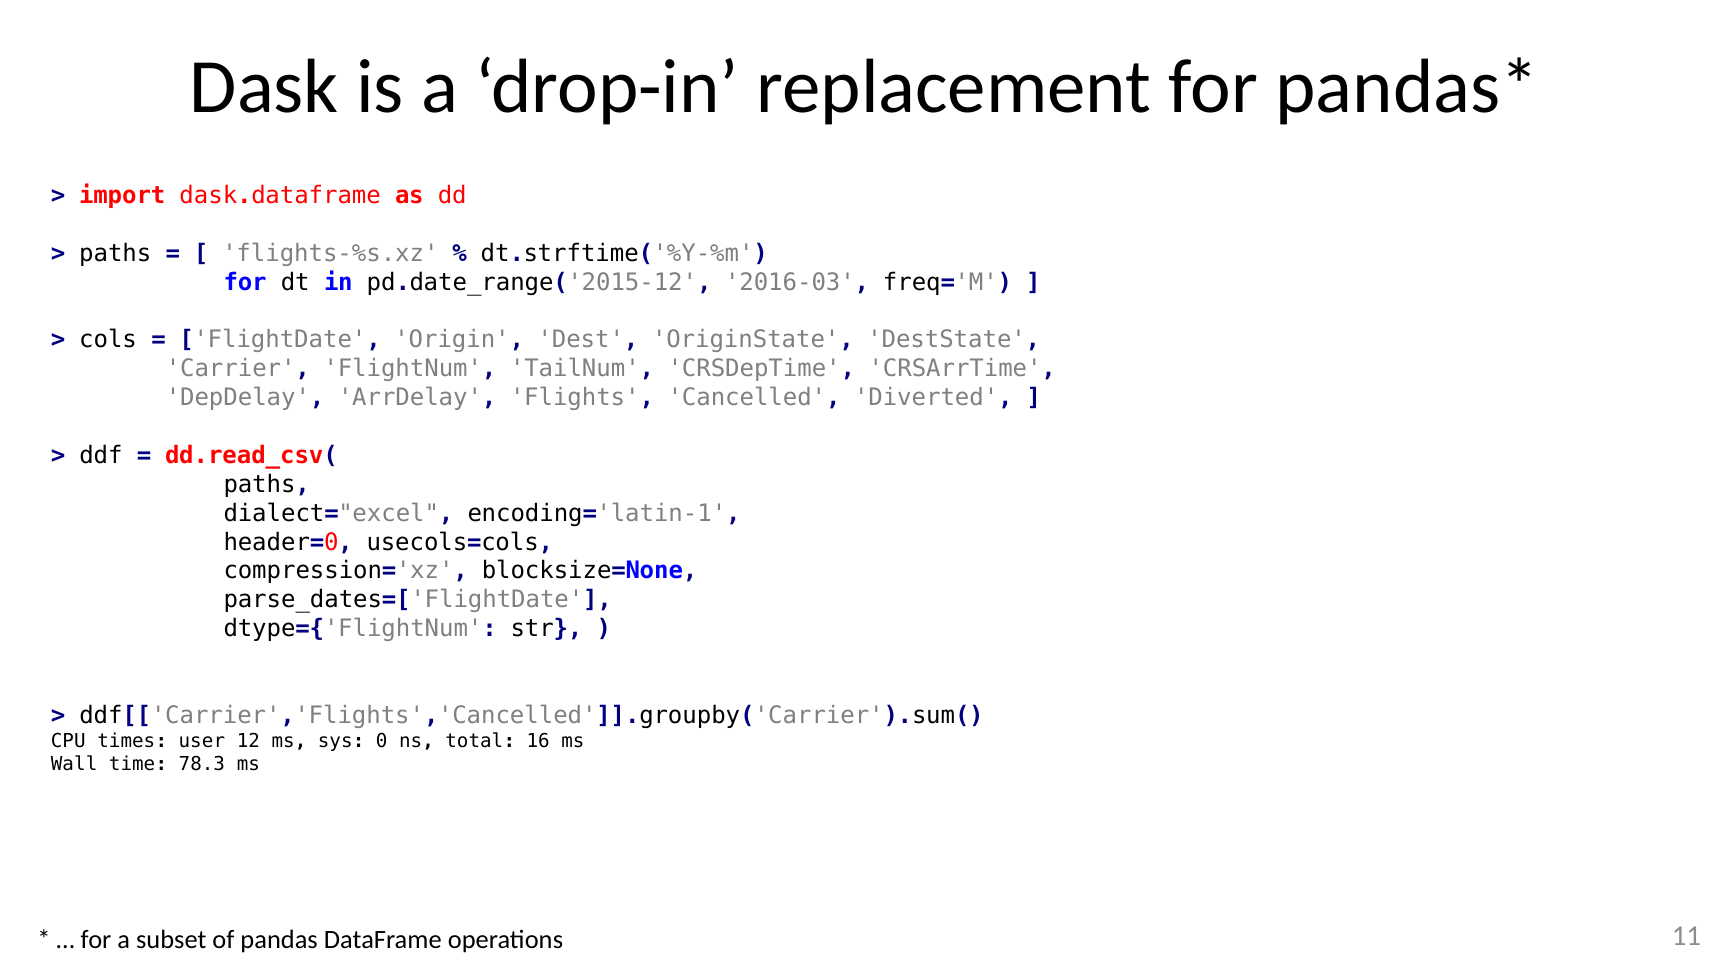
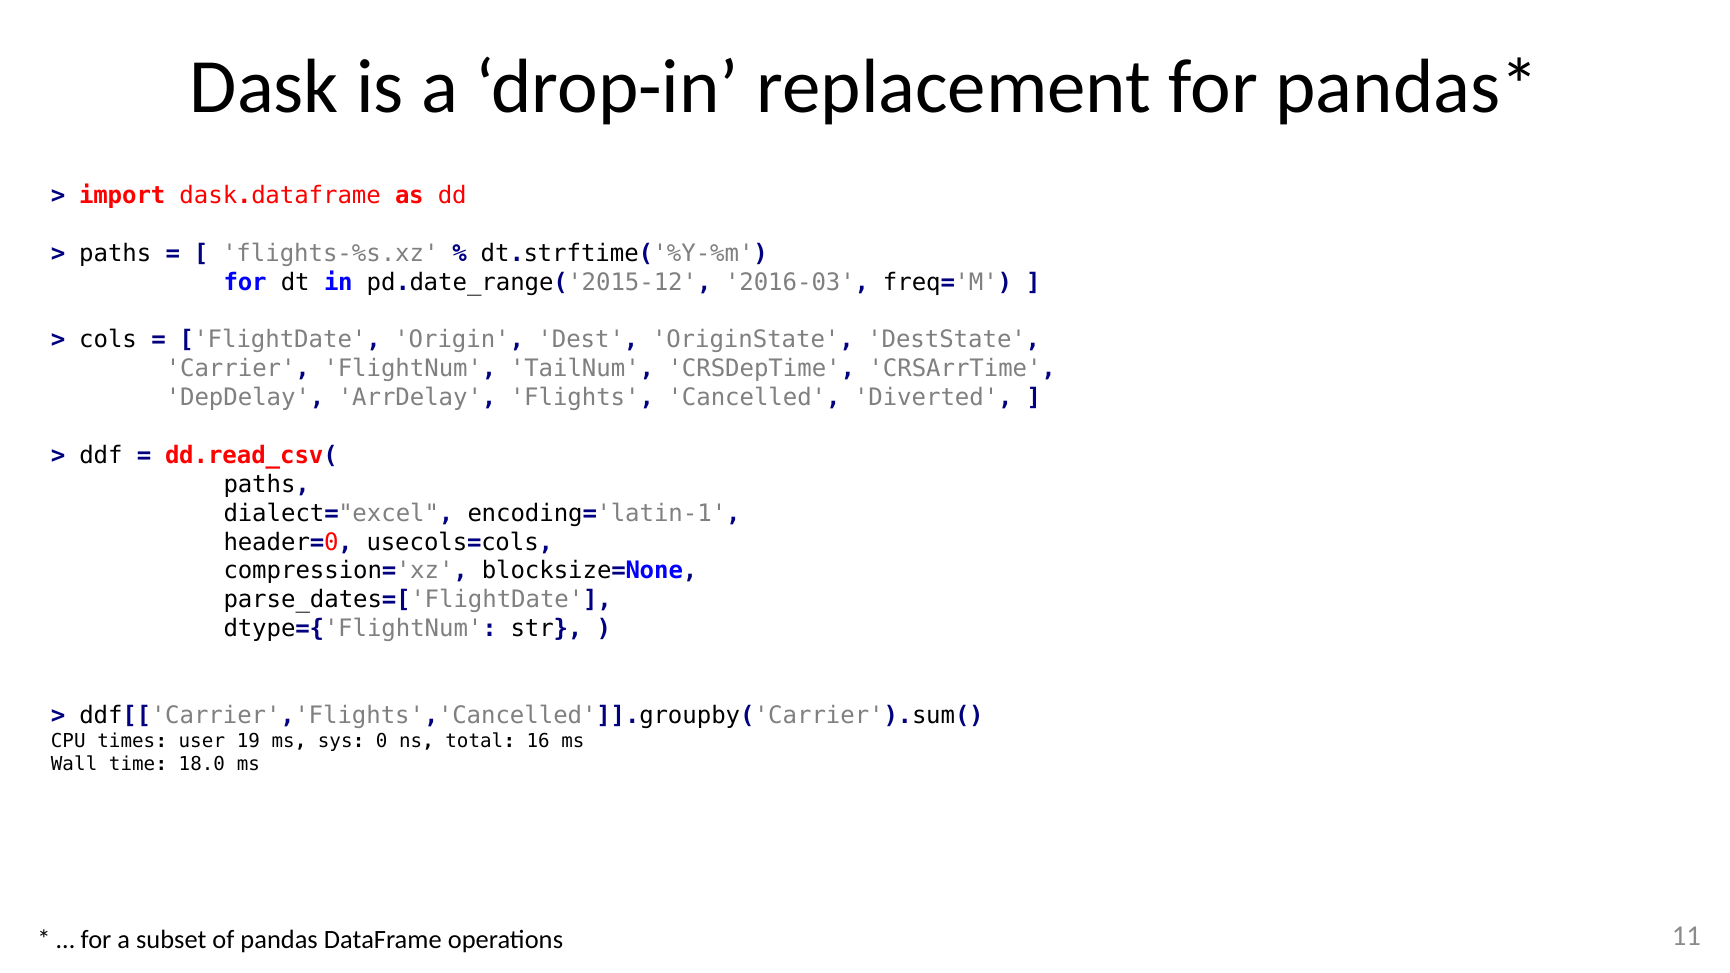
12: 12 -> 19
78.3: 78.3 -> 18.0
